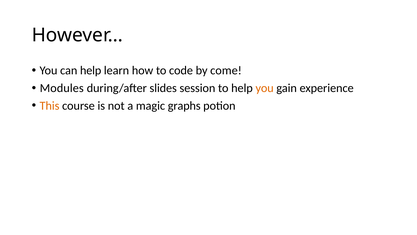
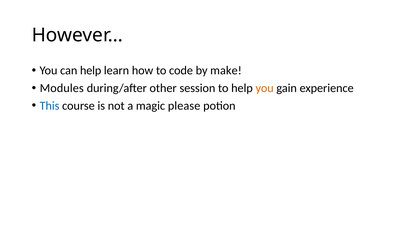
come: come -> make
slides: slides -> other
This colour: orange -> blue
graphs: graphs -> please
